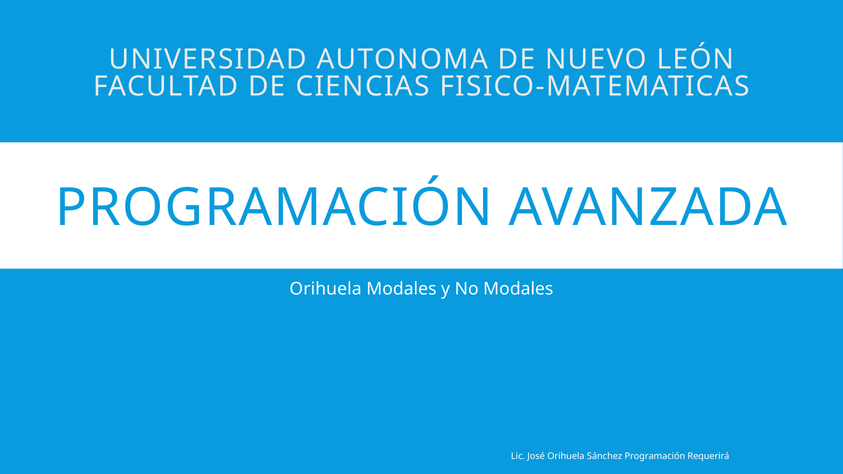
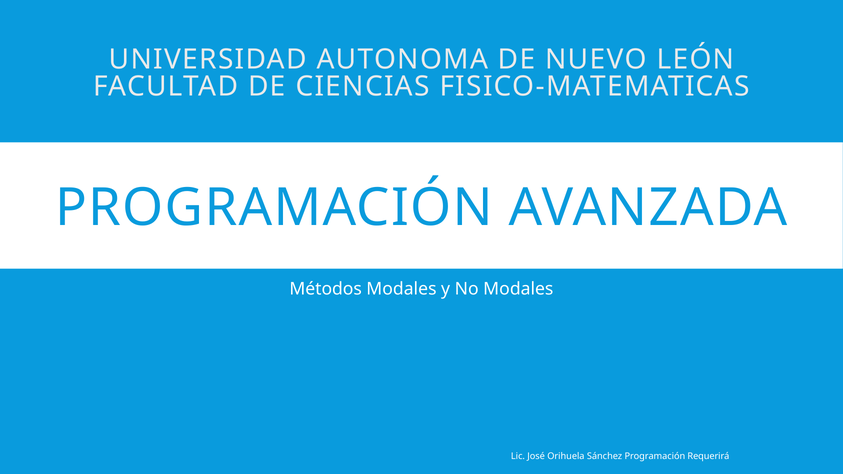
Orihuela at (326, 289): Orihuela -> Métodos
